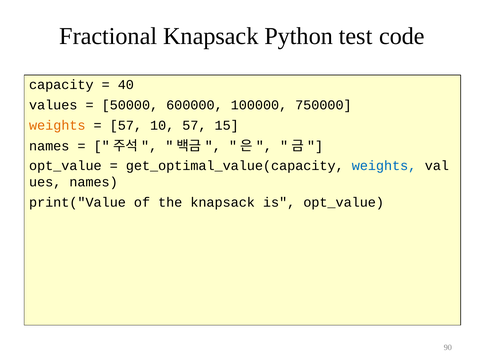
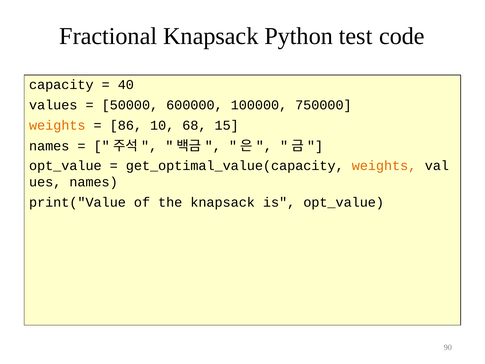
57 at (126, 125): 57 -> 86
10 57: 57 -> 68
weights at (384, 166) colour: blue -> orange
